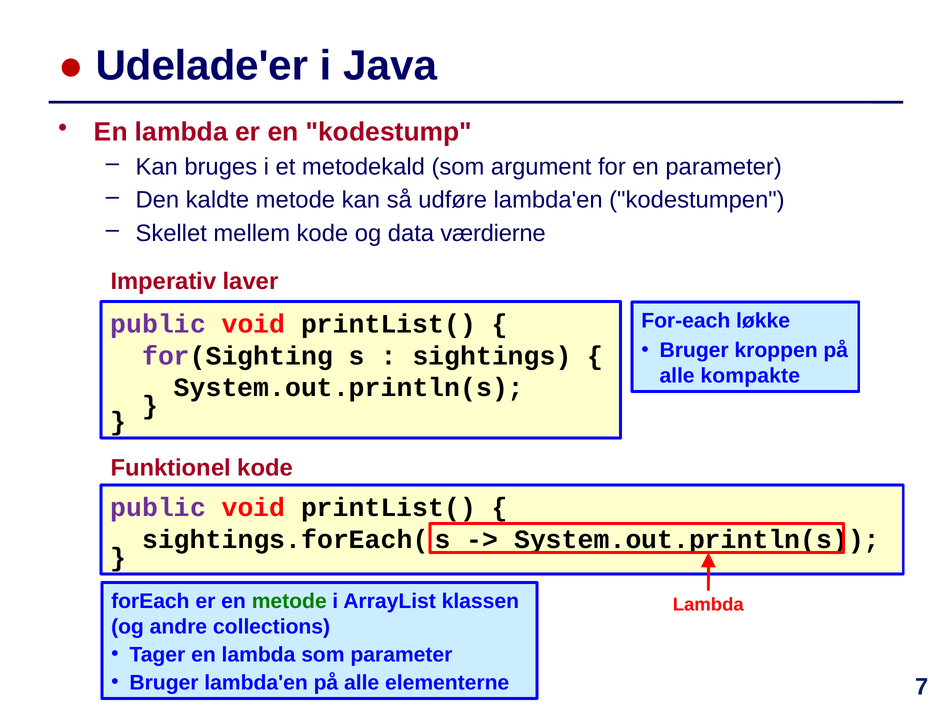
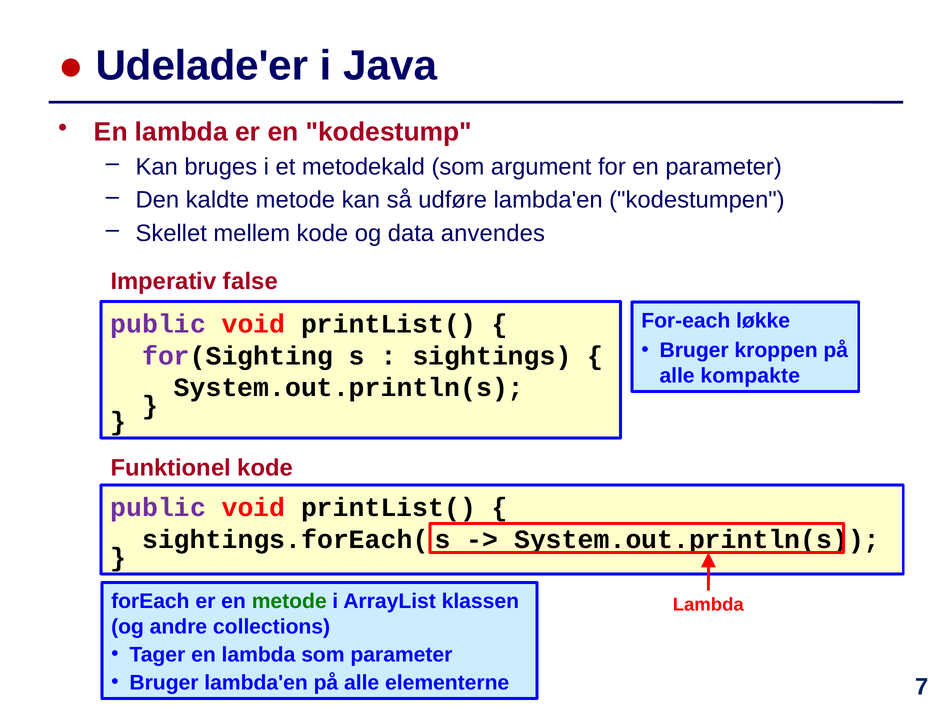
værdierne: værdierne -> anvendes
laver: laver -> false
